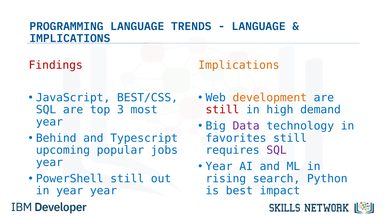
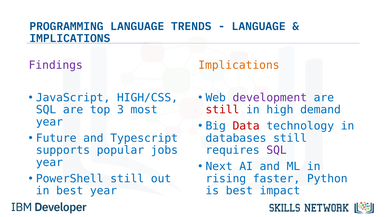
Findings colour: red -> purple
BEST/CSS: BEST/CSS -> HIGH/CSS
development colour: orange -> purple
Data colour: purple -> red
Behind: Behind -> Future
favorites: favorites -> databases
upcoming: upcoming -> supports
Year at (219, 166): Year -> Next
search: search -> faster
in year: year -> best
